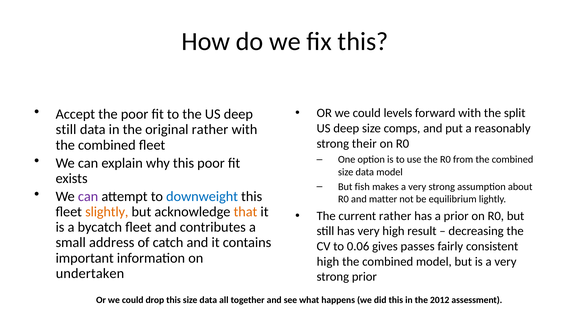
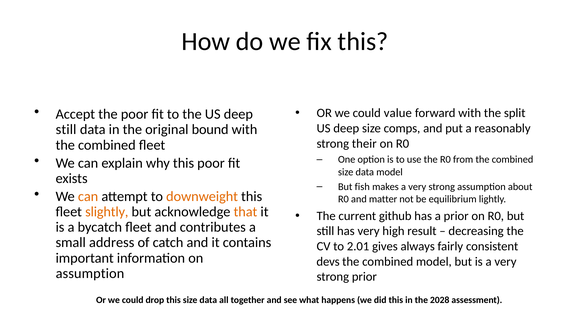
levels: levels -> value
original rather: rather -> bound
can at (88, 196) colour: purple -> orange
downweight colour: blue -> orange
current rather: rather -> github
0.06: 0.06 -> 2.01
passes: passes -> always
high at (328, 261): high -> devs
undertaken at (90, 273): undertaken -> assumption
2012: 2012 -> 2028
